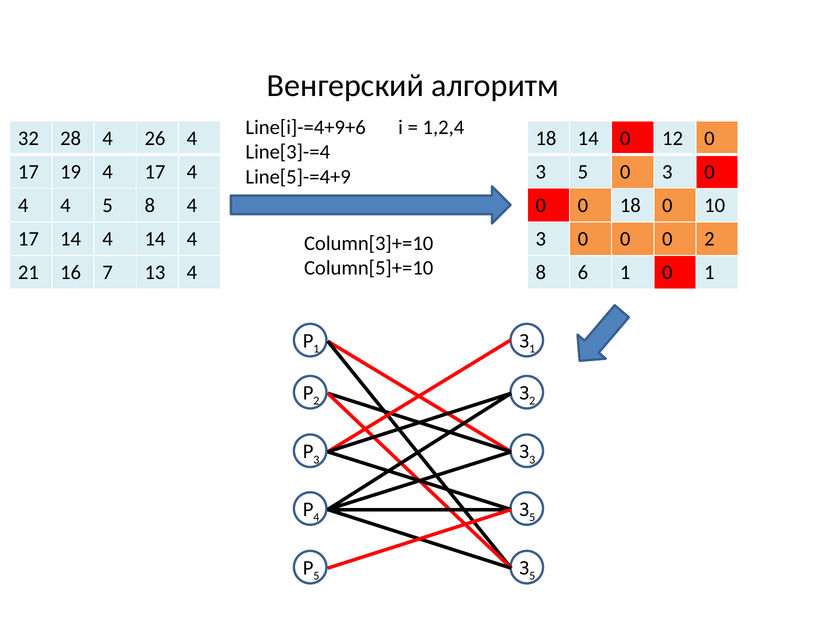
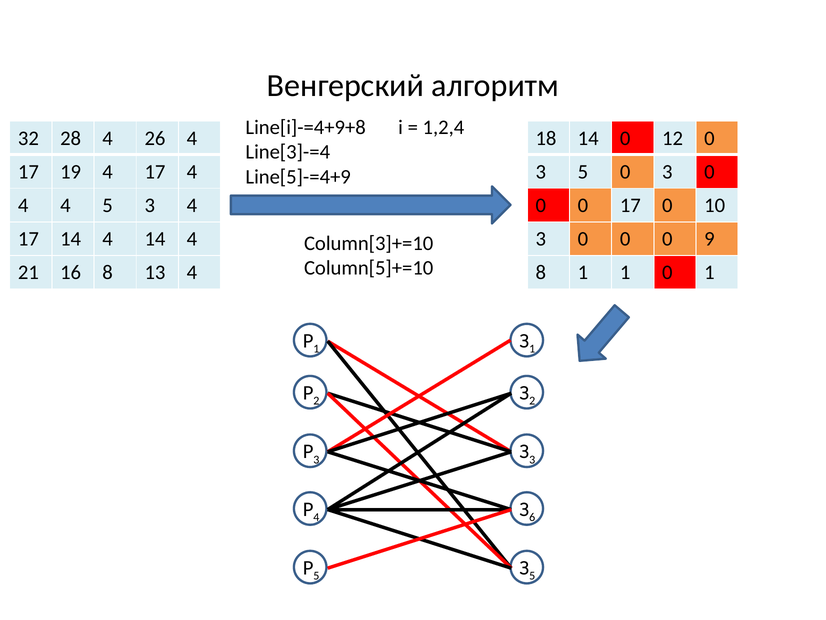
Line[i]-=4+9+6: Line[i]-=4+9+6 -> Line[i]-=4+9+8
5 8: 8 -> 3
0 18: 18 -> 17
0 2: 2 -> 9
16 7: 7 -> 8
8 6: 6 -> 1
5 at (532, 517): 5 -> 6
